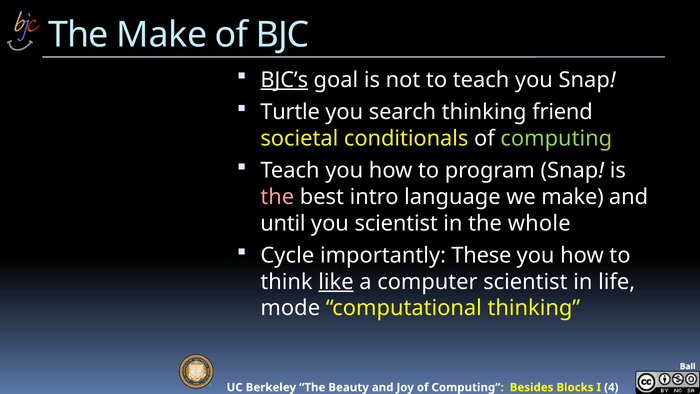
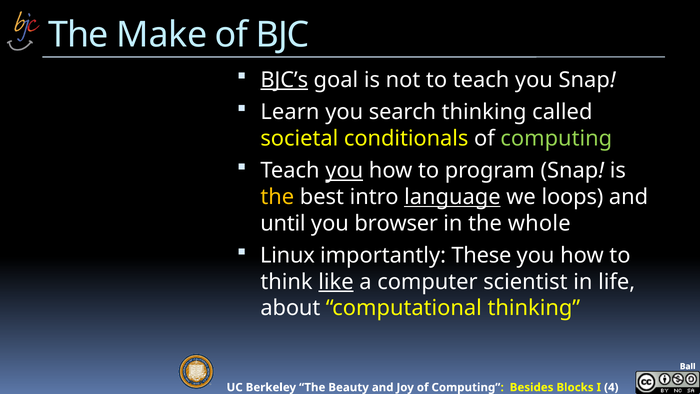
Turtle: Turtle -> Learn
friend: friend -> called
you at (344, 171) underline: none -> present
the at (277, 197) colour: pink -> yellow
language underline: none -> present
we make: make -> loops
you scientist: scientist -> browser
Cycle: Cycle -> Linux
mode: mode -> about
